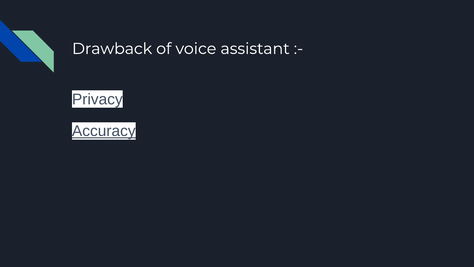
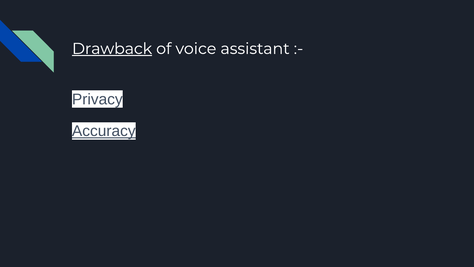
Drawback underline: none -> present
